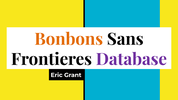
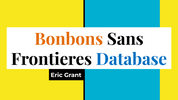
Database colour: purple -> blue
